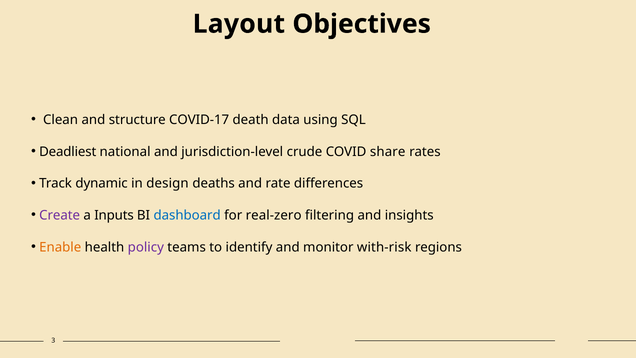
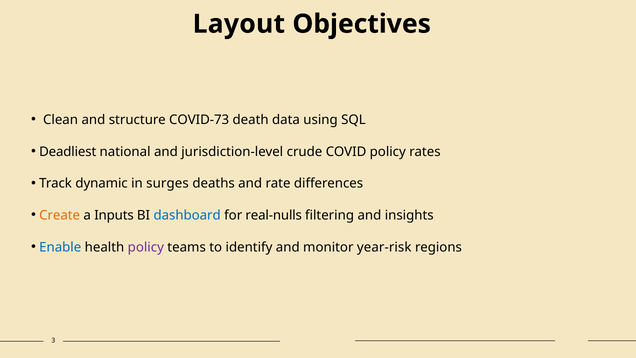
COVID-17: COVID-17 -> COVID-73
COVID share: share -> policy
design: design -> surges
Create colour: purple -> orange
real-zero: real-zero -> real-nulls
Enable colour: orange -> blue
with-risk: with-risk -> year-risk
